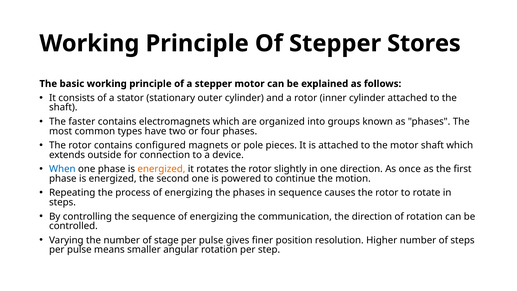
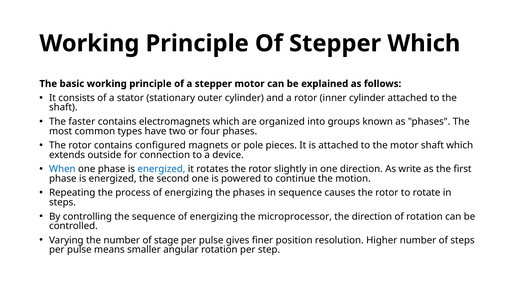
Stepper Stores: Stores -> Which
energized at (161, 169) colour: orange -> blue
once: once -> write
communication: communication -> microprocessor
